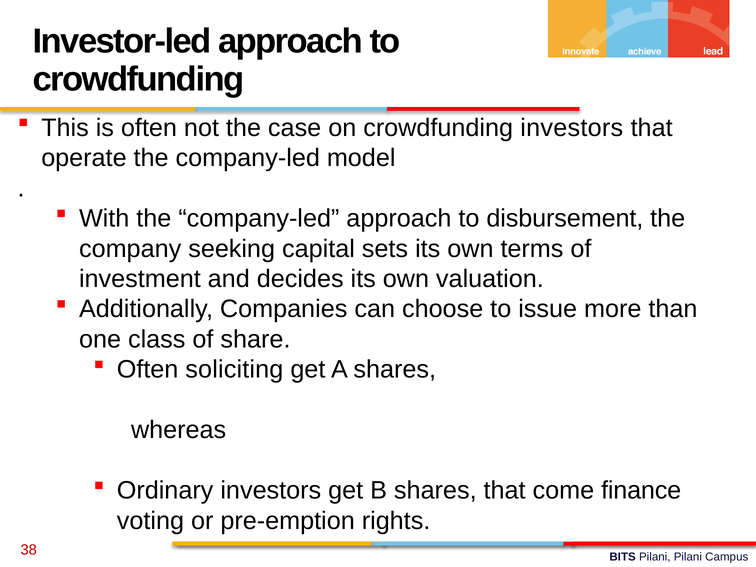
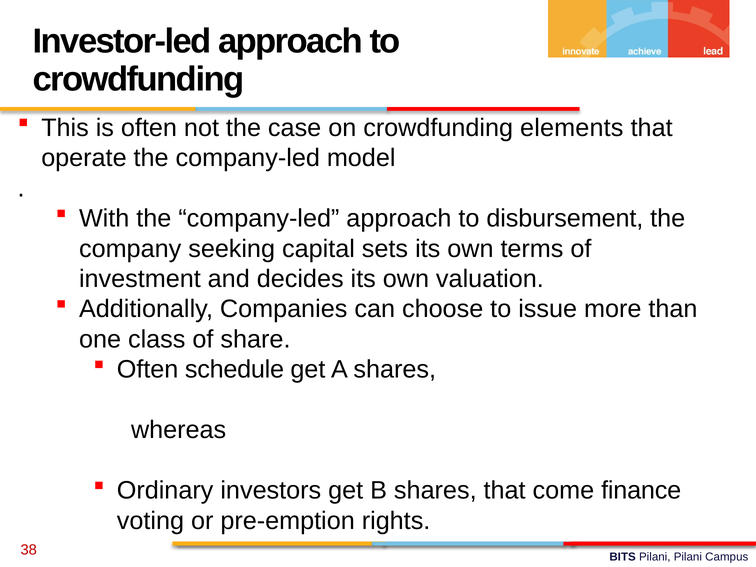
crowdfunding investors: investors -> elements
soliciting: soliciting -> schedule
